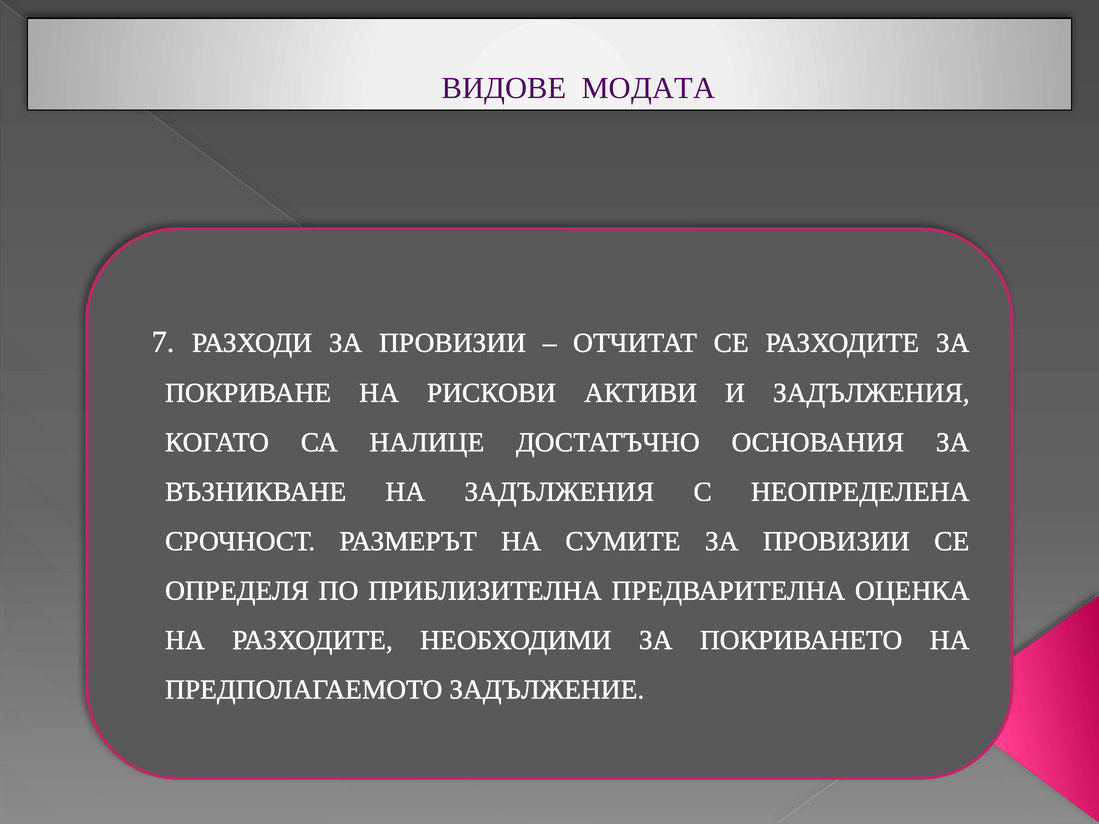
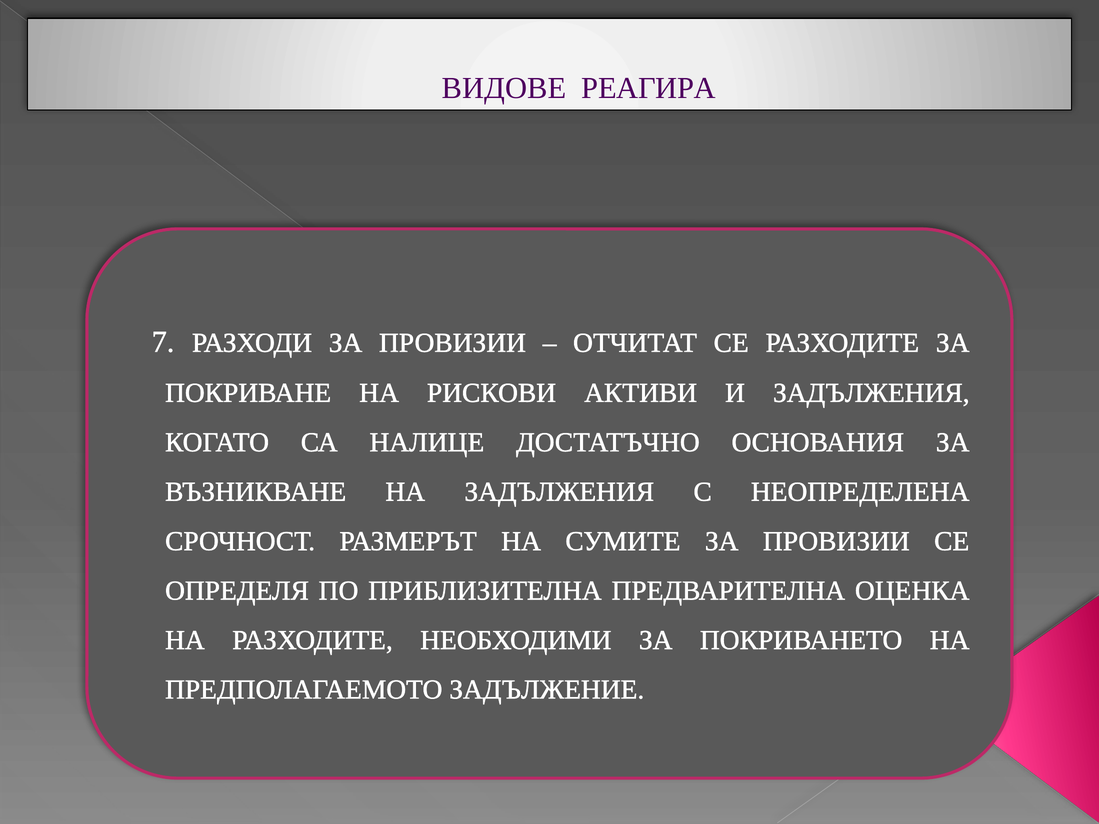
МОДАТА: МОДАТА -> РЕАГИРА
